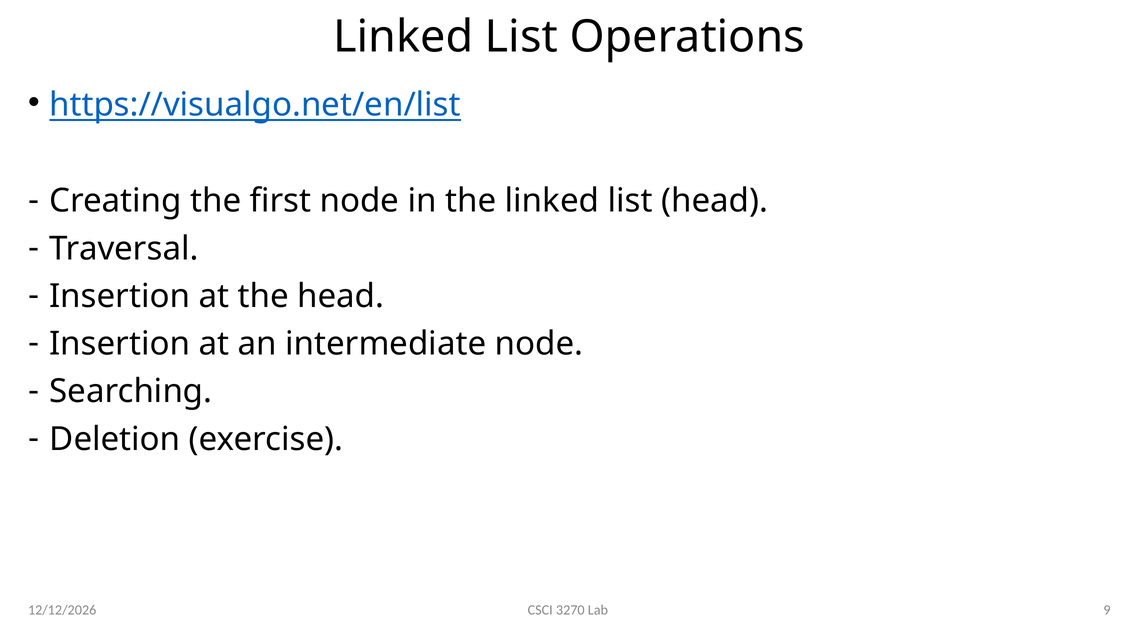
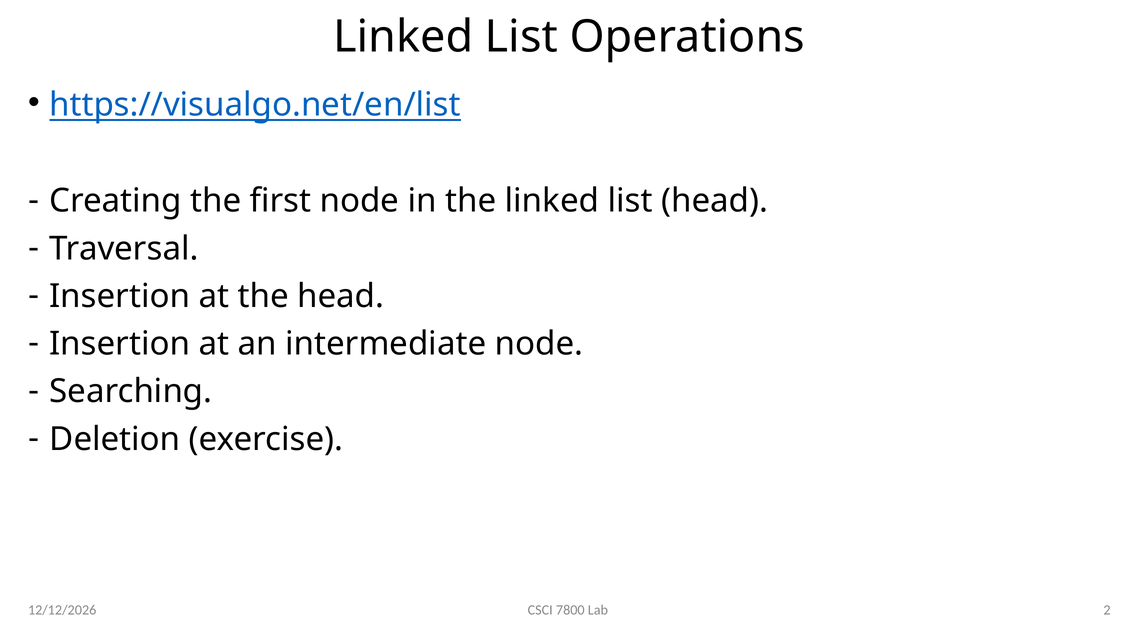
3270: 3270 -> 7800
9: 9 -> 2
